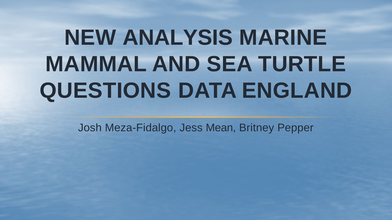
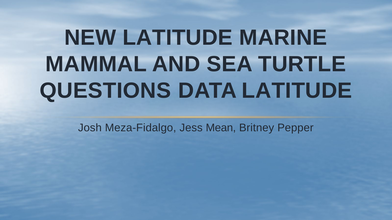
NEW ANALYSIS: ANALYSIS -> LATITUDE
DATA ENGLAND: ENGLAND -> LATITUDE
